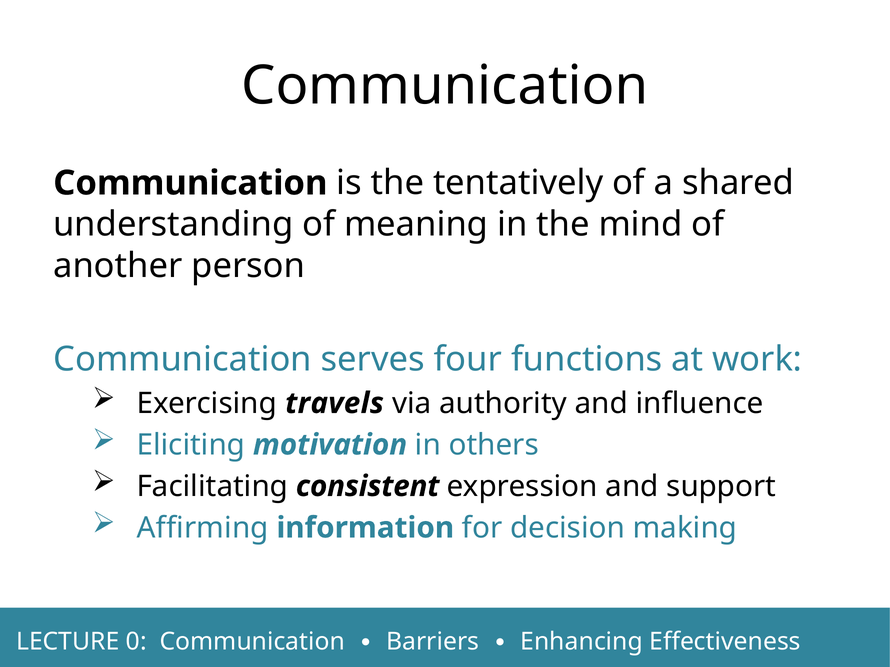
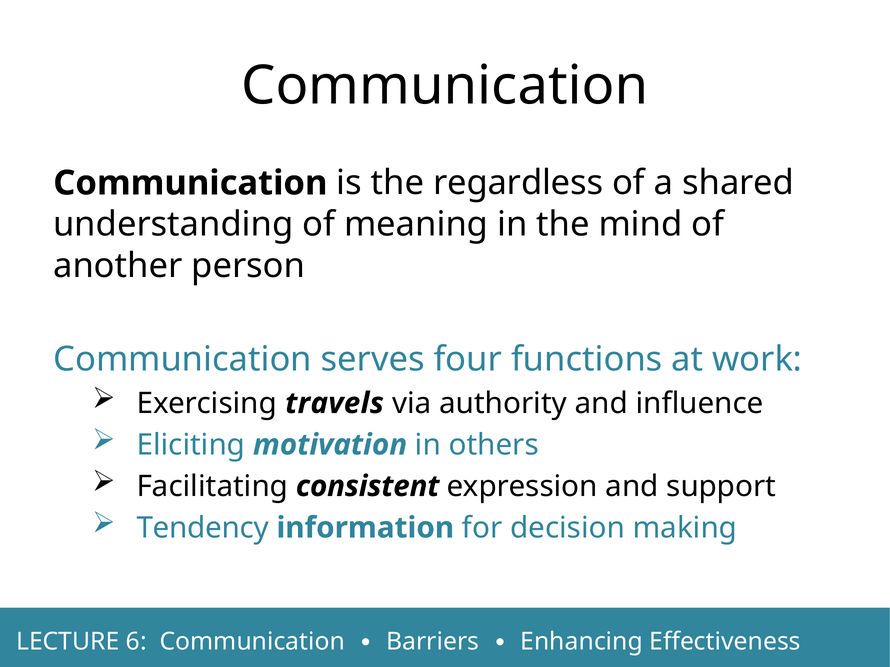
tentatively: tentatively -> regardless
Affirming: Affirming -> Tendency
0: 0 -> 6
